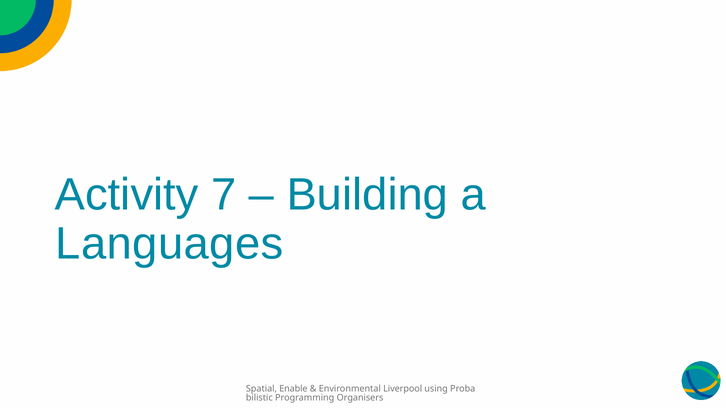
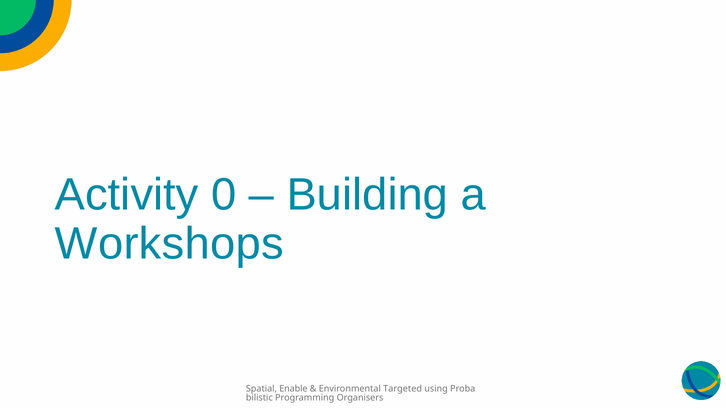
7: 7 -> 0
Languages: Languages -> Workshops
Liverpool: Liverpool -> Targeted
